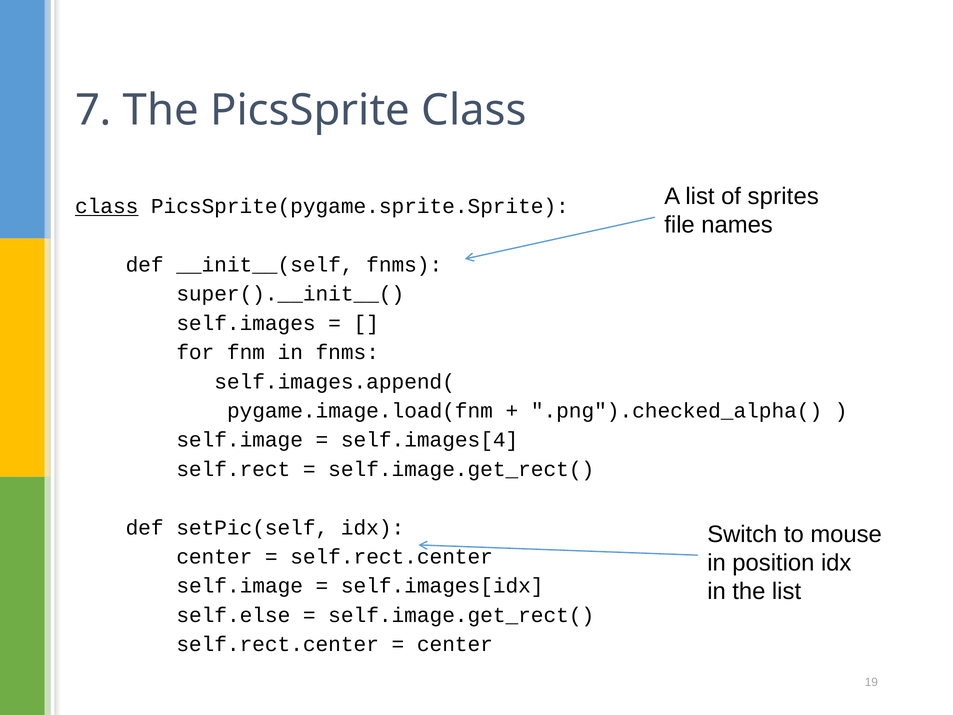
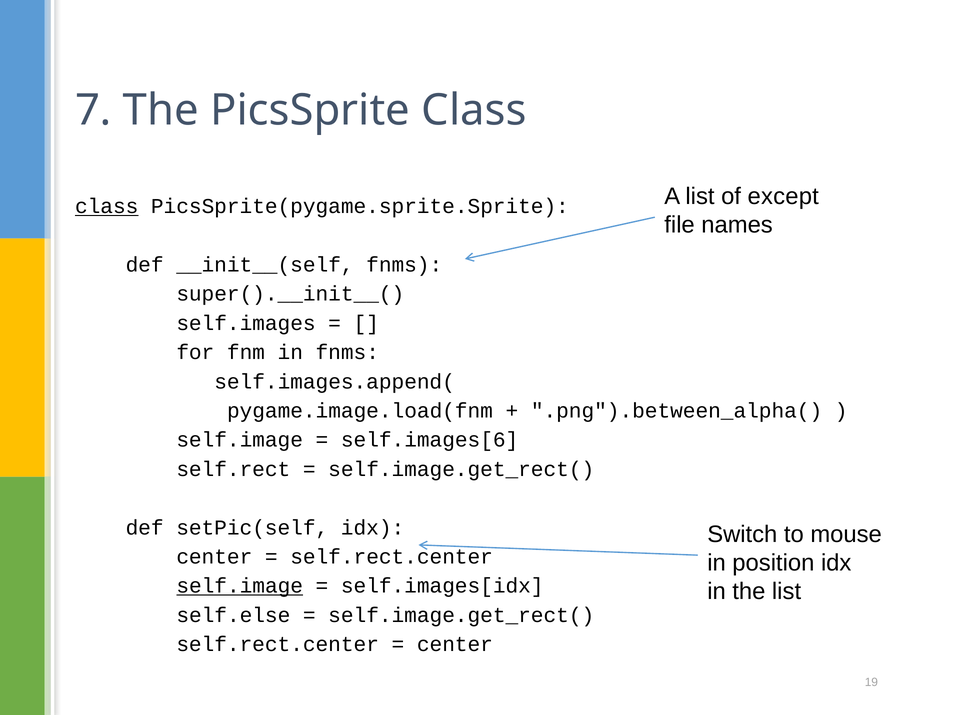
sprites: sprites -> except
.png").checked_alpha(: .png").checked_alpha( -> .png").between_alpha(
self.images[4: self.images[4 -> self.images[6
self.image at (240, 586) underline: none -> present
